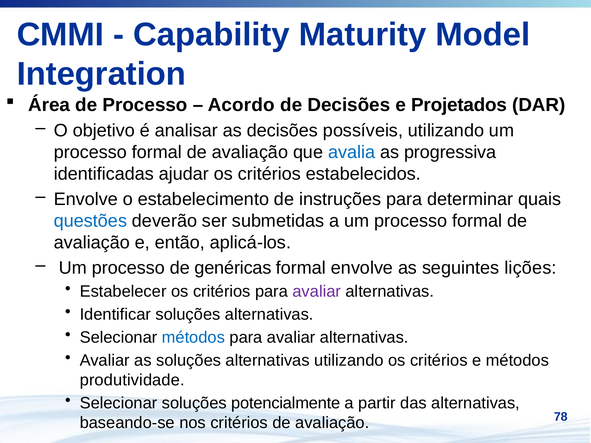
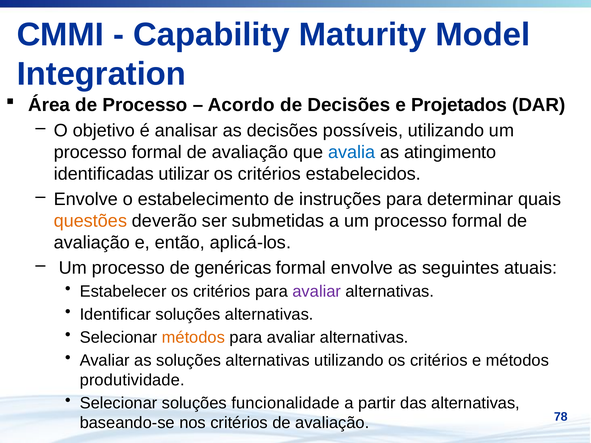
progressiva: progressiva -> atingimento
ajudar: ajudar -> utilizar
questões colour: blue -> orange
lições: lições -> atuais
métodos at (193, 338) colour: blue -> orange
potencialmente: potencialmente -> funcionalidade
